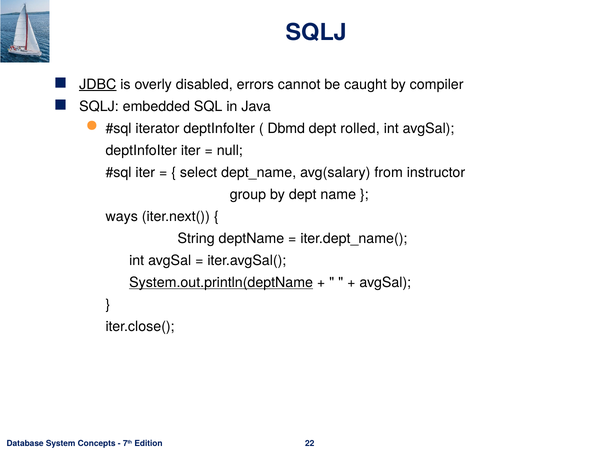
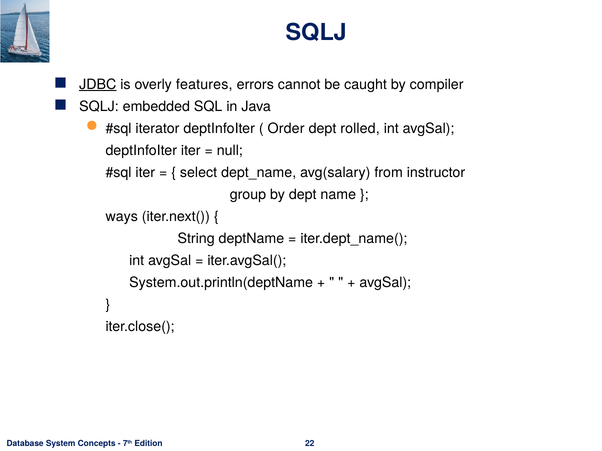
disabled: disabled -> features
Dbmd: Dbmd -> Order
System.out.println(deptName underline: present -> none
